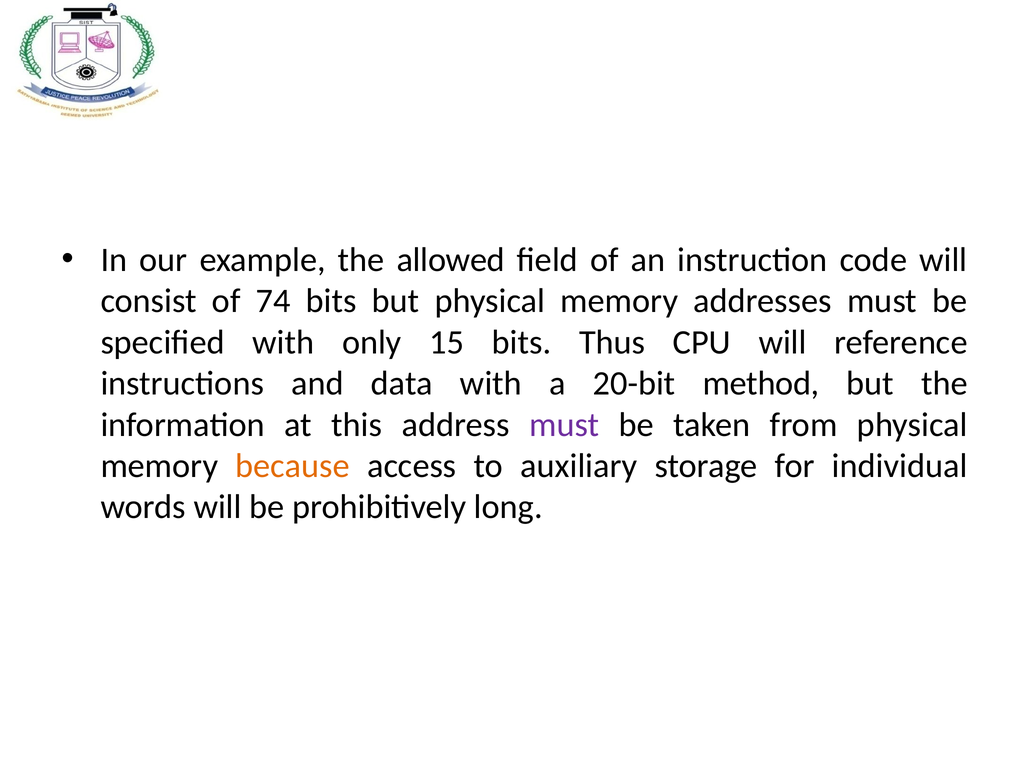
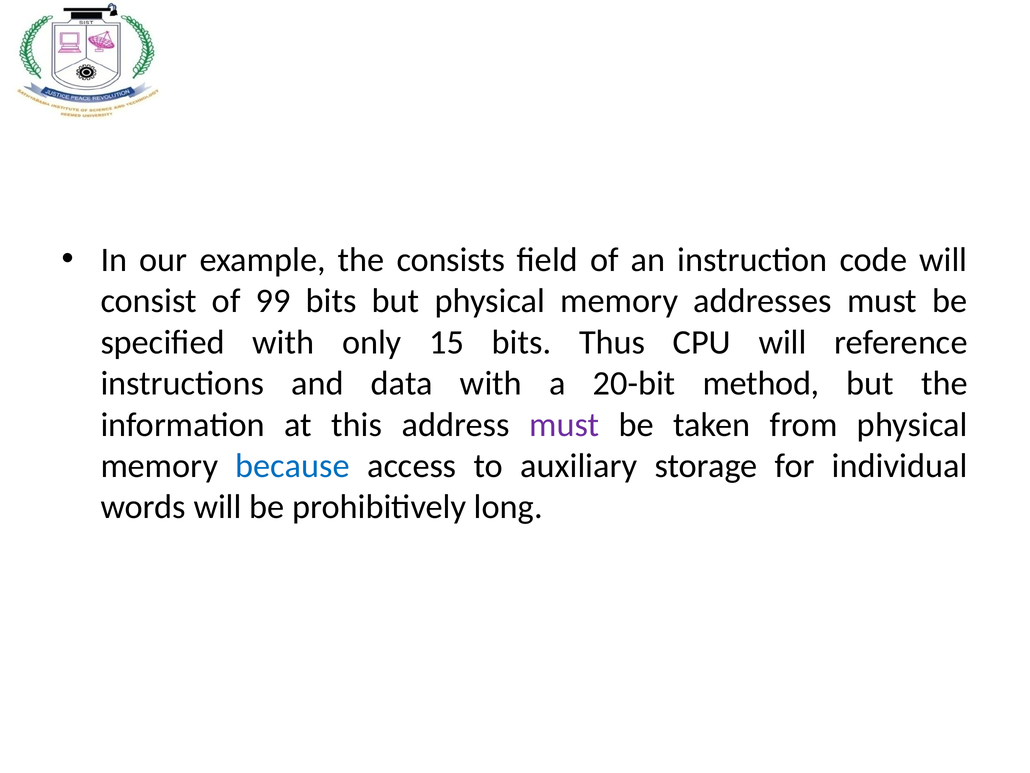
allowed: allowed -> consists
74: 74 -> 99
because colour: orange -> blue
